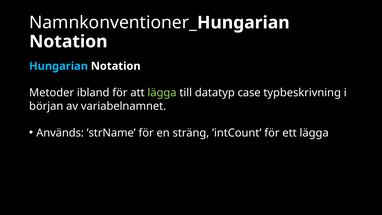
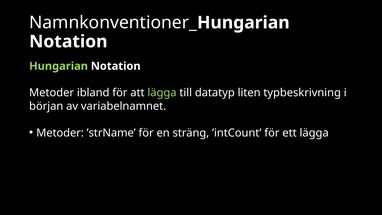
Hungarian at (59, 66) colour: light blue -> light green
case: case -> liten
Används at (60, 133): Används -> Metoder
